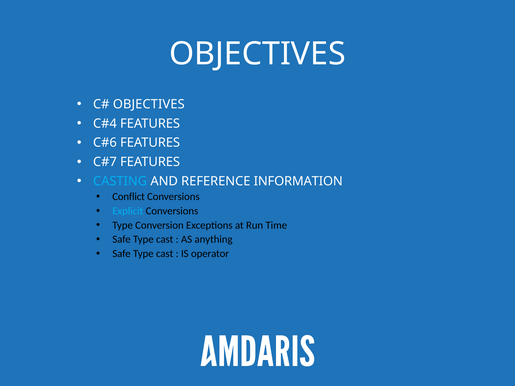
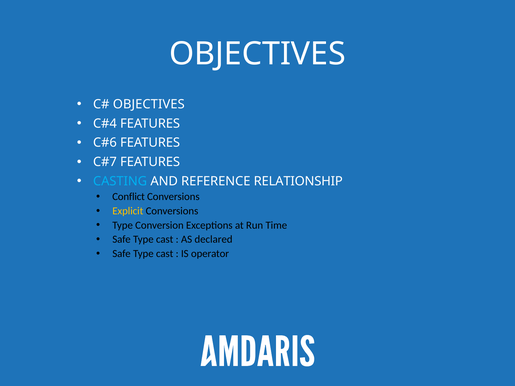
INFORMATION: INFORMATION -> RELATIONSHIP
Explicit colour: light blue -> yellow
anything: anything -> declared
